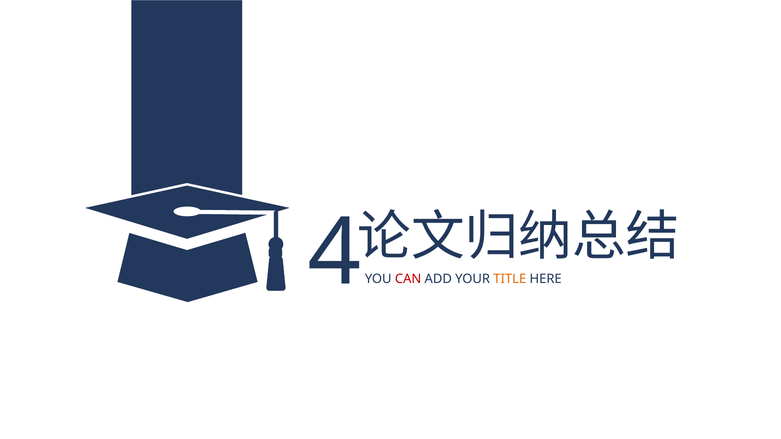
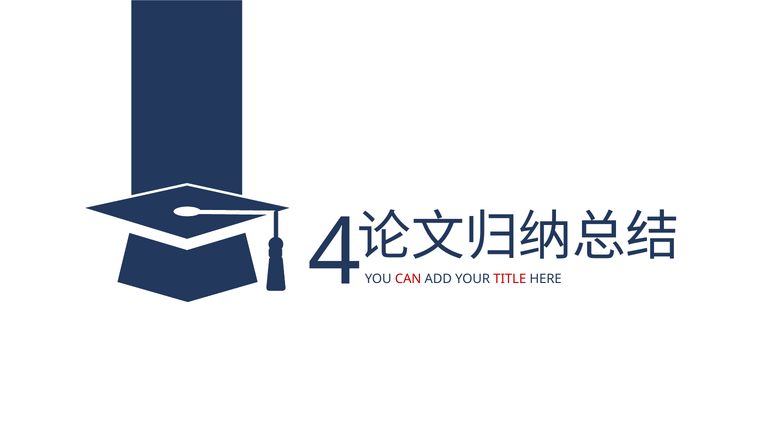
TITLE colour: orange -> red
